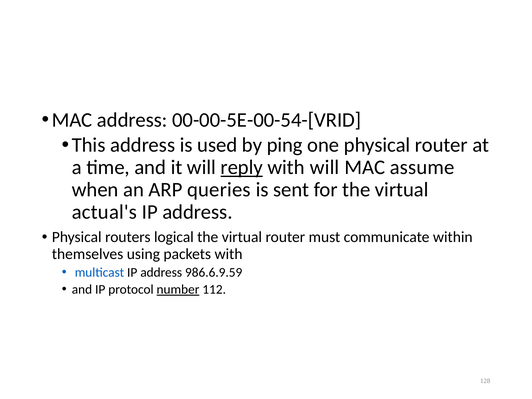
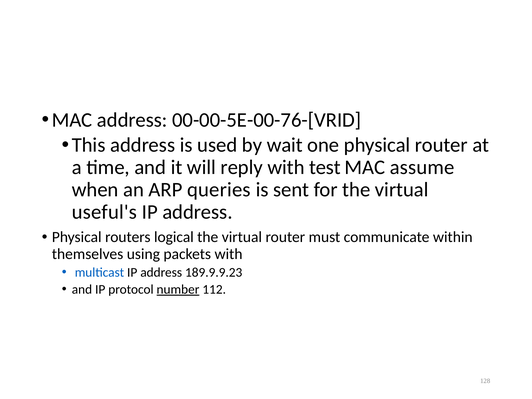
00-00-5E-00-54-[VRID: 00-00-5E-00-54-[VRID -> 00-00-5E-00-76-[VRID
ping: ping -> wait
reply underline: present -> none
with will: will -> test
actual's: actual's -> useful's
986.6.9.59: 986.6.9.59 -> 189.9.9.23
